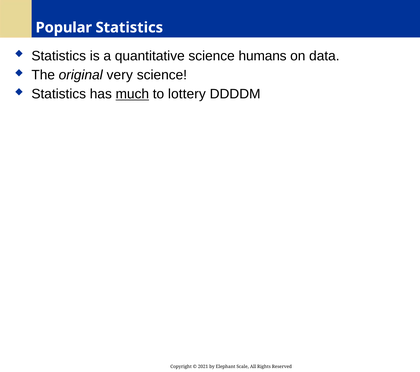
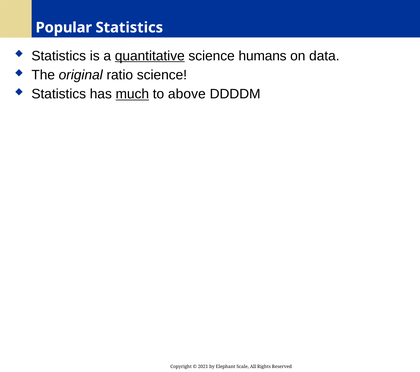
quantitative underline: none -> present
very: very -> ratio
lottery: lottery -> above
